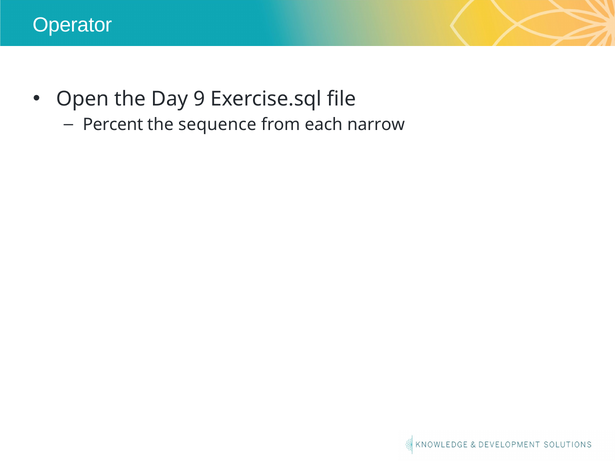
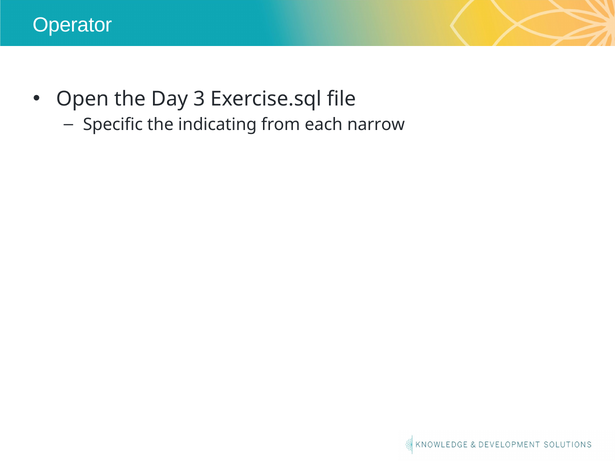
9: 9 -> 3
Percent: Percent -> Specific
sequence: sequence -> indicating
